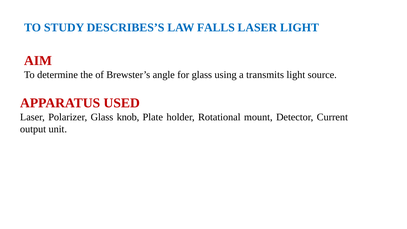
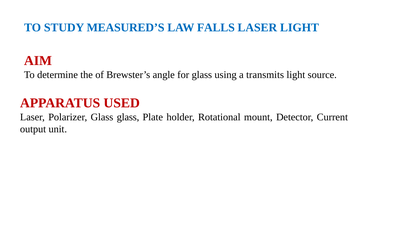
DESCRIBES’S: DESCRIBES’S -> MEASURED’S
Glass knob: knob -> glass
